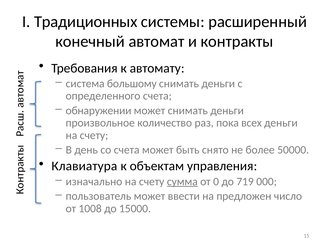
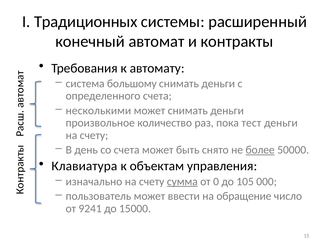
обнаружении: обнаружении -> несколькими
всех: всех -> тест
более underline: none -> present
719: 719 -> 105
предложен: предложен -> обращение
1008: 1008 -> 9241
